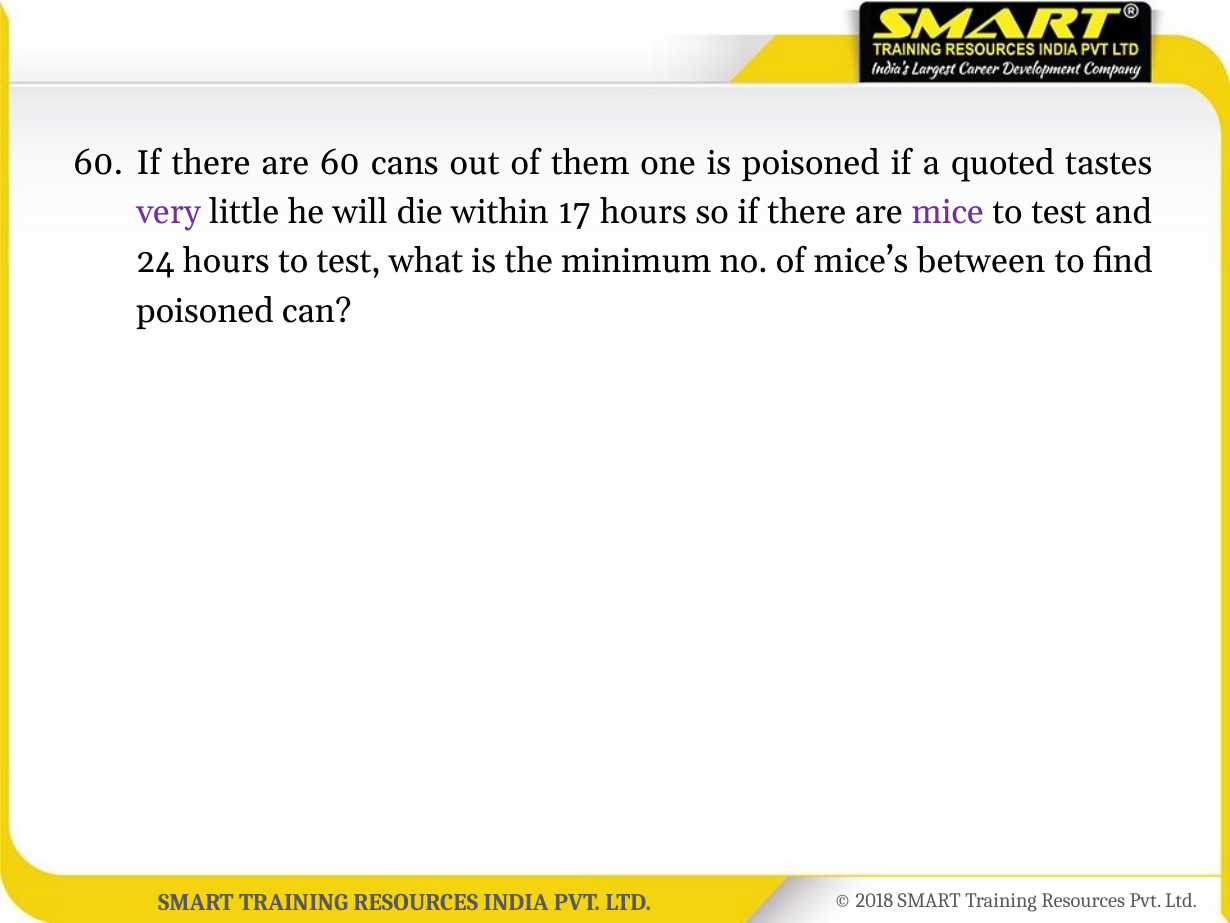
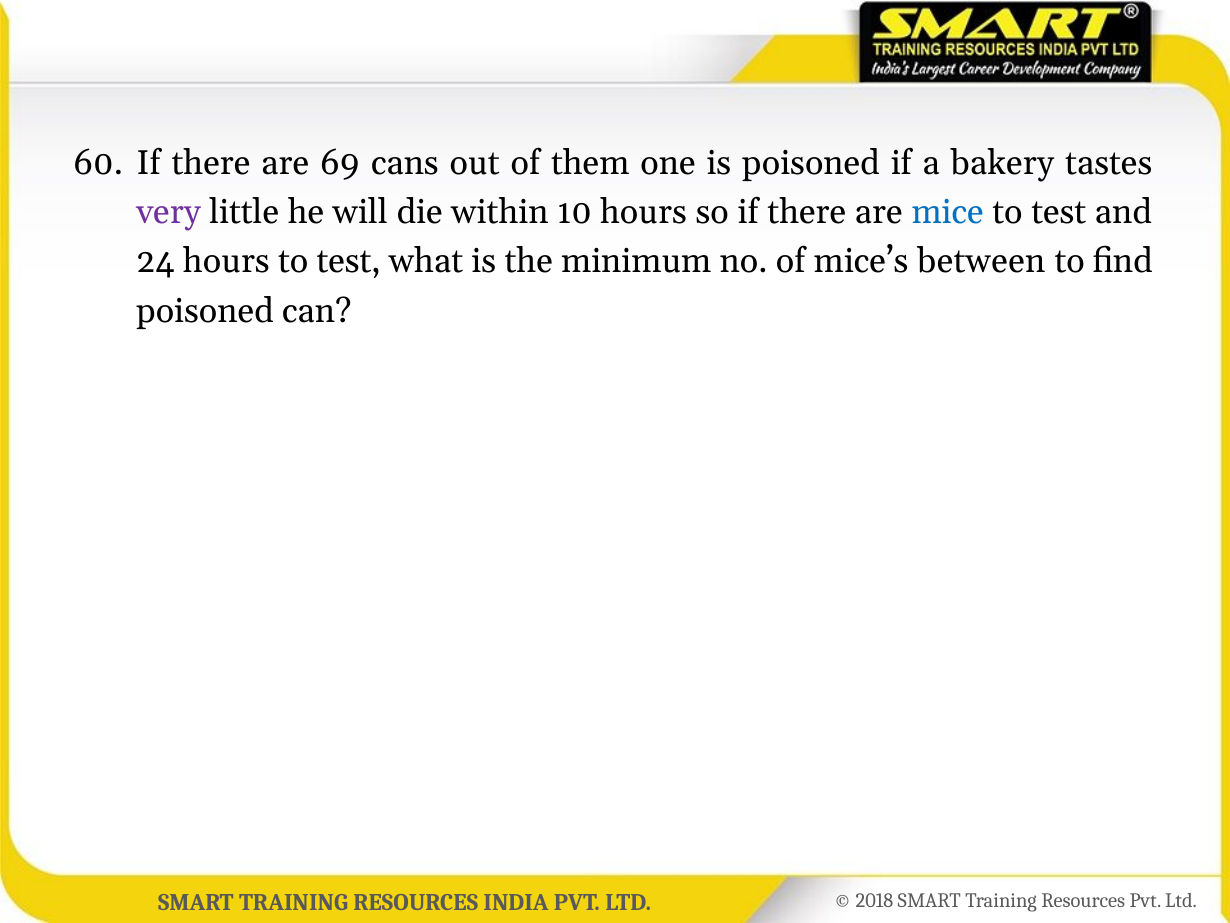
are 60: 60 -> 69
quoted: quoted -> bakery
17: 17 -> 10
mice colour: purple -> blue
